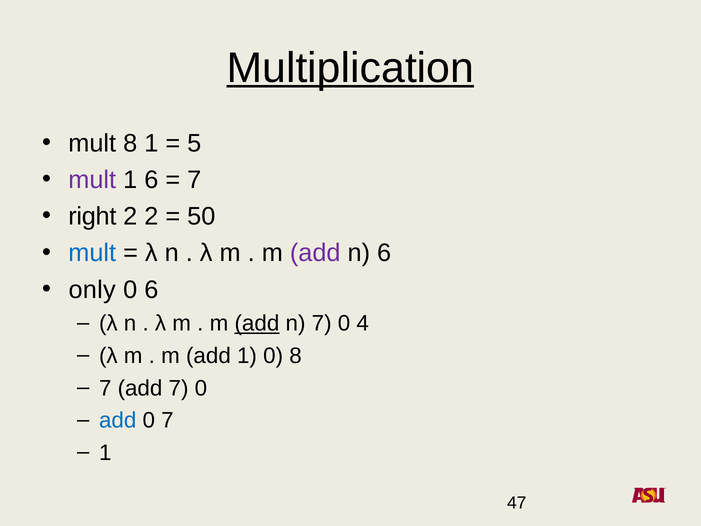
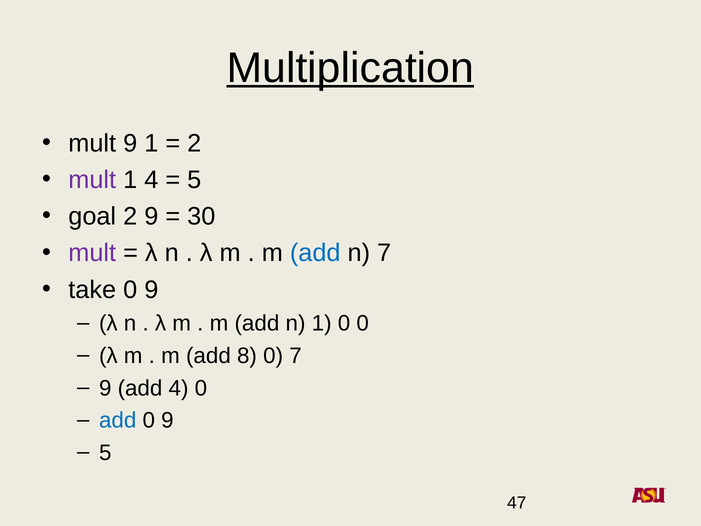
mult 8: 8 -> 9
5 at (194, 143): 5 -> 2
1 6: 6 -> 4
7 at (194, 180): 7 -> 5
right: right -> goal
2 2: 2 -> 9
50: 50 -> 30
mult at (92, 253) colour: blue -> purple
add at (315, 253) colour: purple -> blue
n 6: 6 -> 7
only: only -> take
6 at (151, 290): 6 -> 9
add at (257, 323) underline: present -> none
n 7: 7 -> 1
0 4: 4 -> 0
add 1: 1 -> 8
0 8: 8 -> 7
7 at (105, 388): 7 -> 9
add 7: 7 -> 4
7 at (167, 420): 7 -> 9
1 at (105, 453): 1 -> 5
